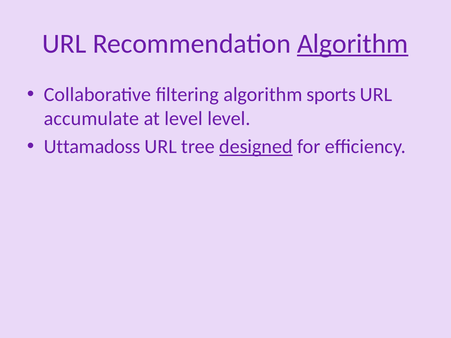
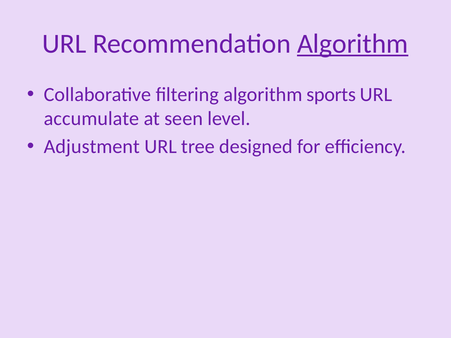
at level: level -> seen
Uttamadoss: Uttamadoss -> Adjustment
designed underline: present -> none
